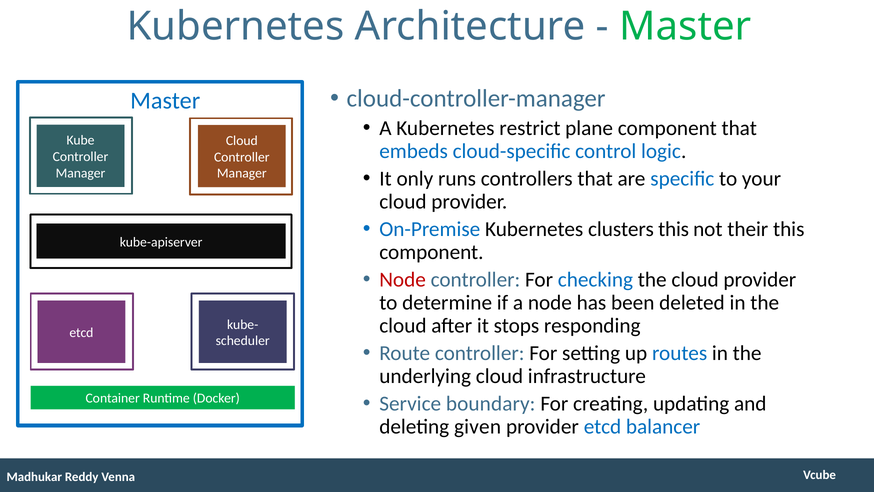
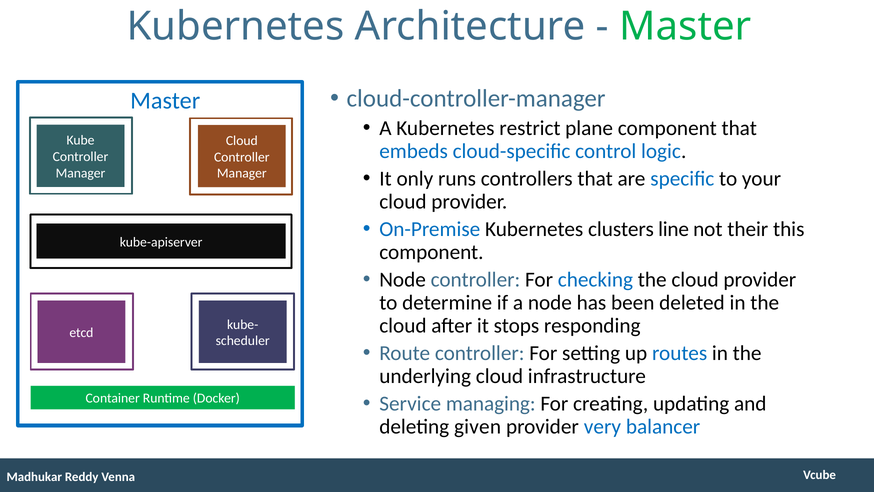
clusters this: this -> line
Node at (403, 279) colour: red -> black
boundary: boundary -> managing
provider etcd: etcd -> very
